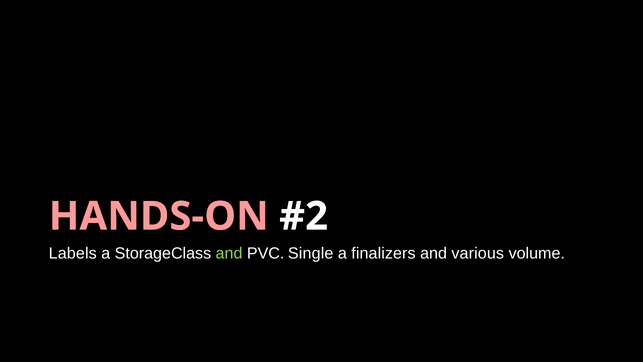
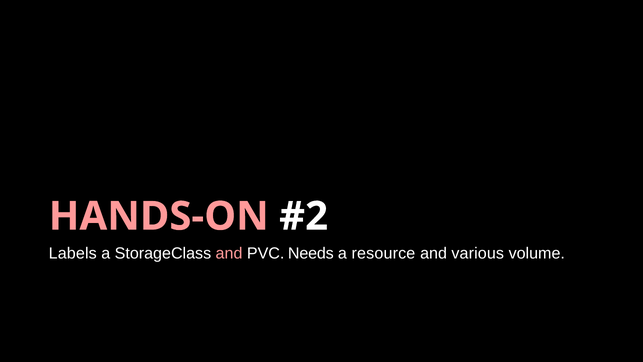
and at (229, 253) colour: light green -> pink
Single: Single -> Needs
finalizers: finalizers -> resource
